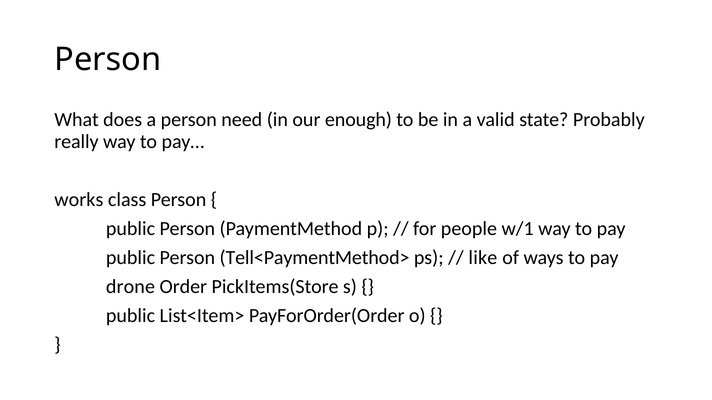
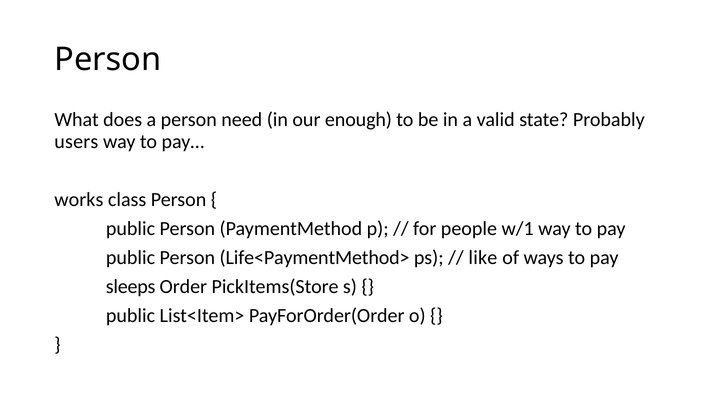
really: really -> users
Tell<PaymentMethod>: Tell<PaymentMethod> -> Life<PaymentMethod>
drone: drone -> sleeps
